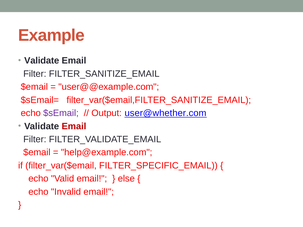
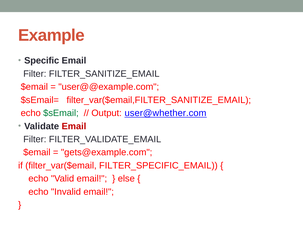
Validate at (42, 61): Validate -> Specific
$sEmail colour: purple -> green
help@example.com: help@example.com -> gets@example.com
